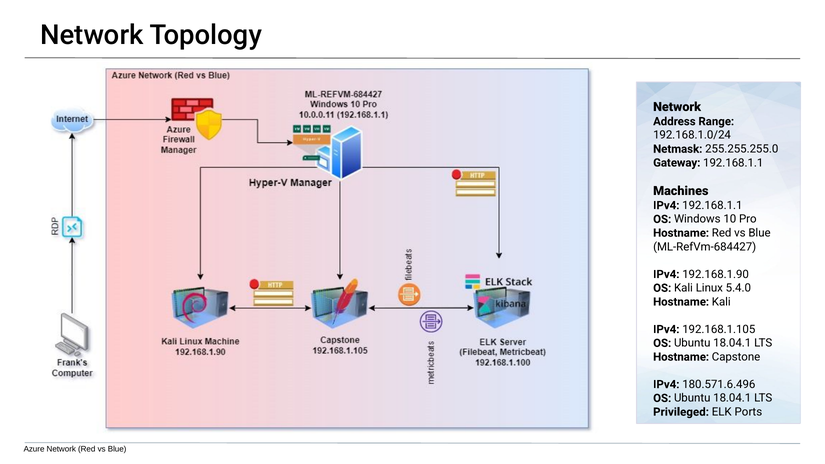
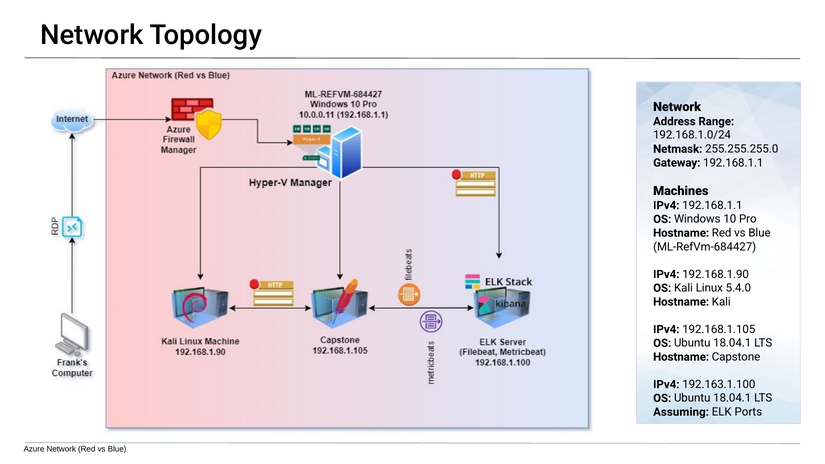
180.571.6.496: 180.571.6.496 -> 192.163.1.100
Privileged: Privileged -> Assuming
